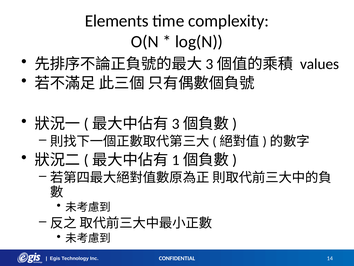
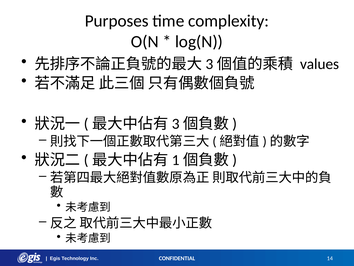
Elements: Elements -> Purposes
